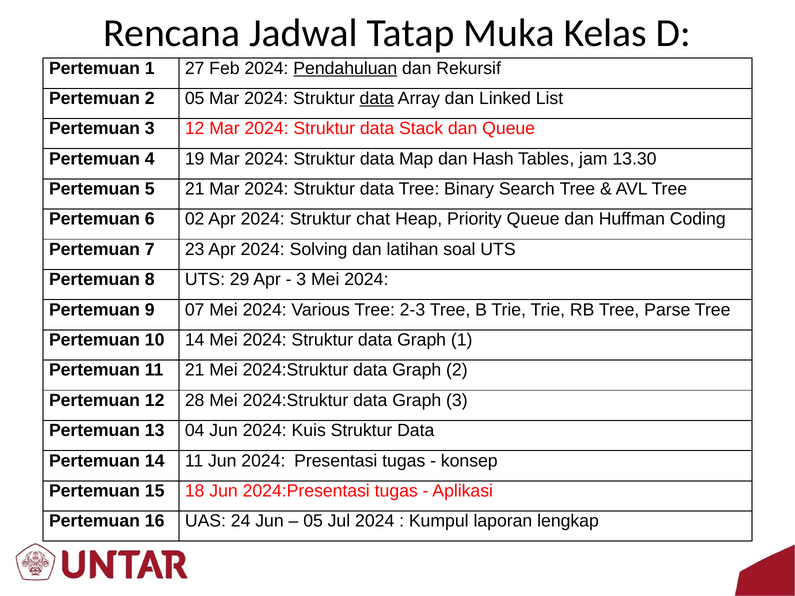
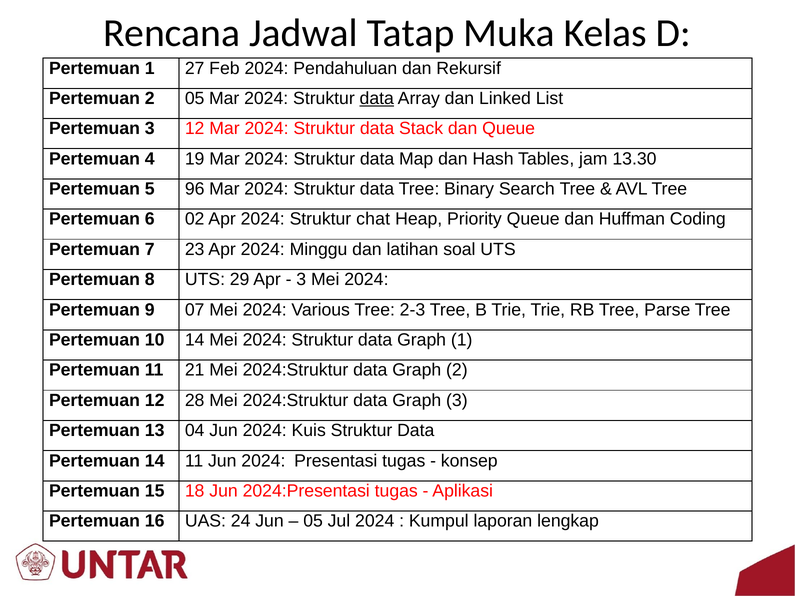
Pendahuluan underline: present -> none
5 21: 21 -> 96
Solving: Solving -> Minggu
